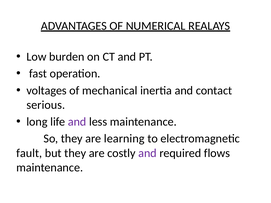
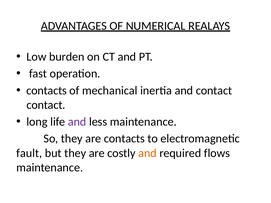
voltages at (47, 91): voltages -> contacts
serious at (46, 105): serious -> contact
are learning: learning -> contacts
and at (147, 153) colour: purple -> orange
